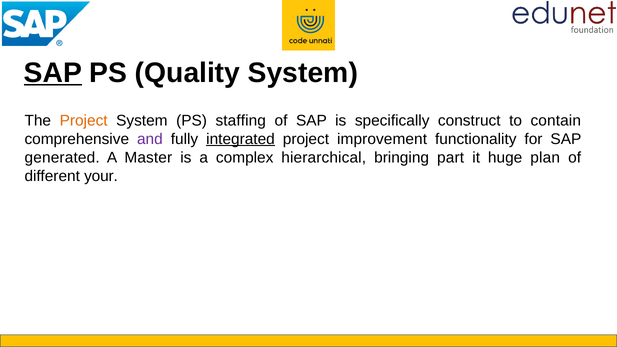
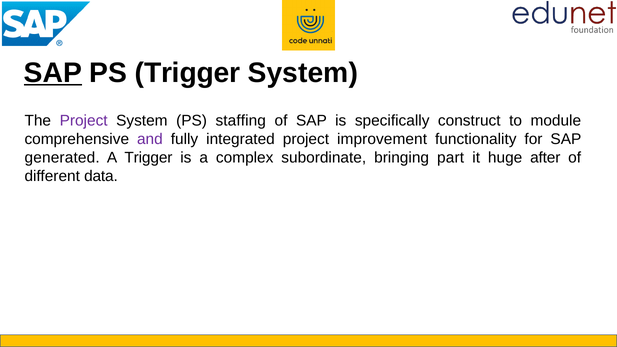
PS Quality: Quality -> Trigger
Project at (84, 120) colour: orange -> purple
contain: contain -> module
integrated underline: present -> none
A Master: Master -> Trigger
hierarchical: hierarchical -> subordinate
plan: plan -> after
your: your -> data
